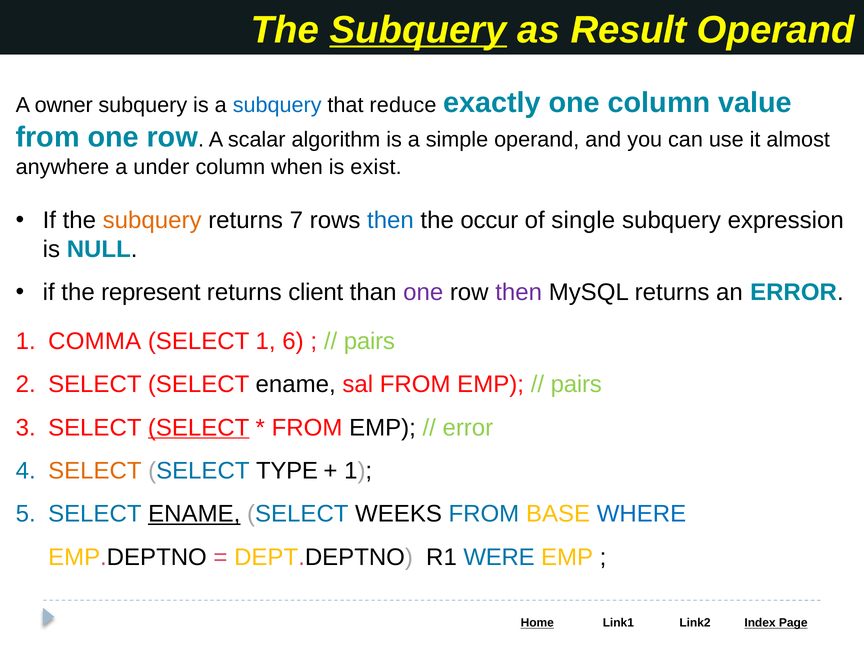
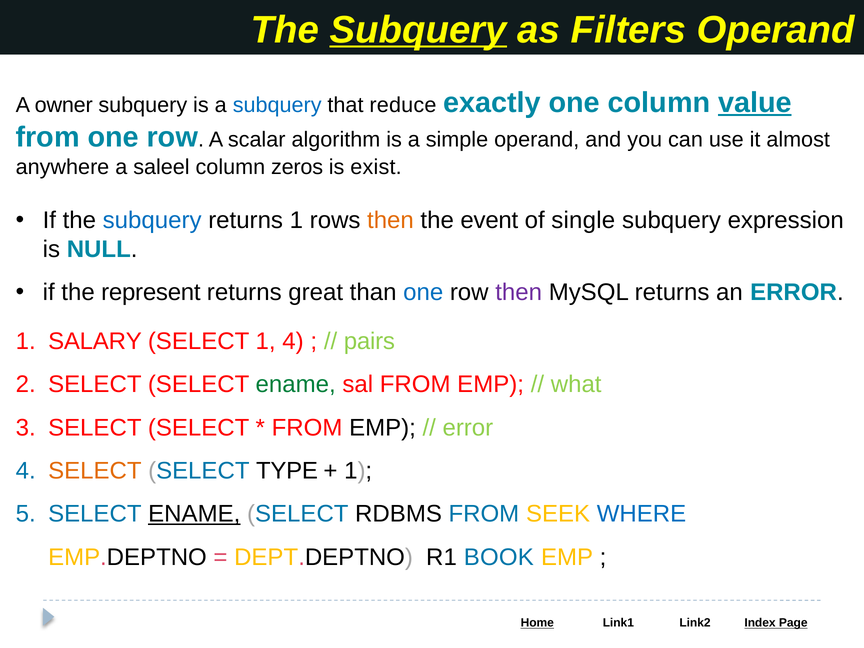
Result: Result -> Filters
value underline: none -> present
under: under -> saleel
when: when -> zeros
subquery at (152, 220) colour: orange -> blue
returns 7: 7 -> 1
then at (390, 220) colour: blue -> orange
occur: occur -> event
client: client -> great
one at (423, 292) colour: purple -> blue
COMMA: COMMA -> SALARY
1 6: 6 -> 4
ename at (296, 384) colour: black -> green
pairs at (576, 384): pairs -> what
SELECT at (199, 428) underline: present -> none
WEEKS: WEEKS -> RDBMS
BASE: BASE -> SEEK
WERE: WERE -> BOOK
